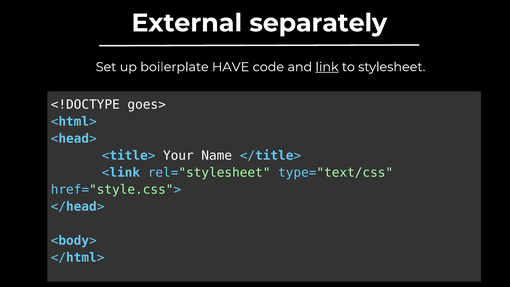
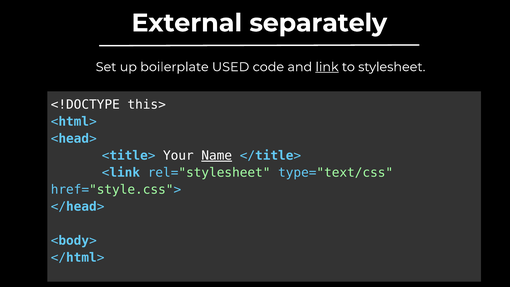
HAVE: HAVE -> USED
goes>: goes> -> this>
Name underline: none -> present
